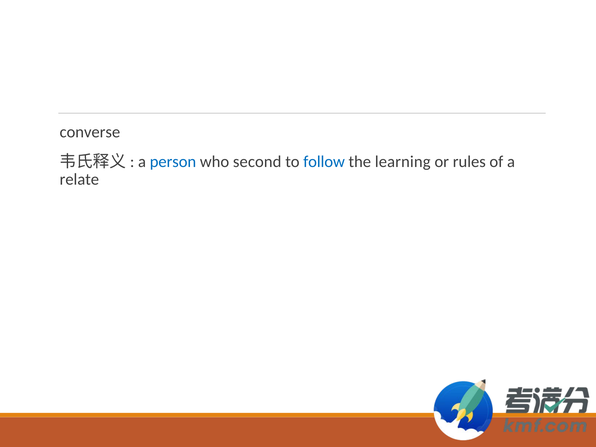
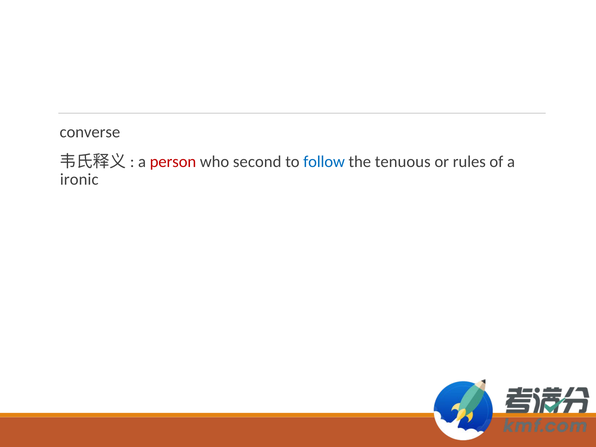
person colour: blue -> red
learning: learning -> tenuous
relate: relate -> ironic
